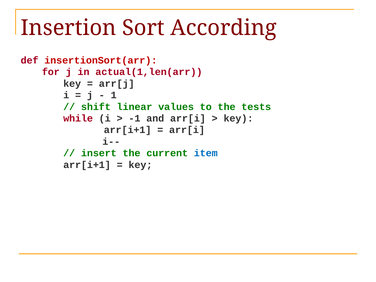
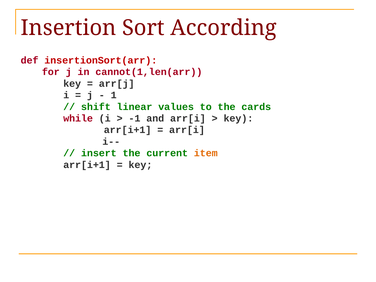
actual(1,len(arr: actual(1,len(arr -> cannot(1,len(arr
tests: tests -> cards
item colour: blue -> orange
